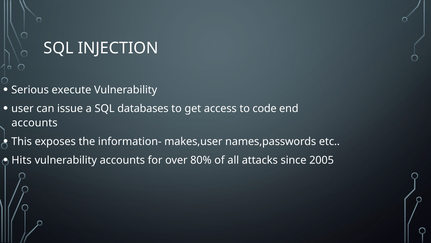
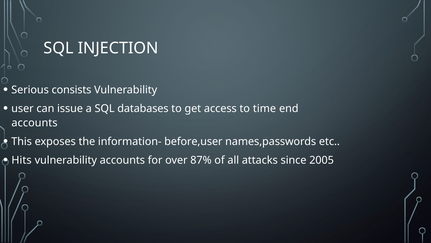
execute: execute -> consists
code: code -> time
makes,user: makes,user -> before,user
80%: 80% -> 87%
